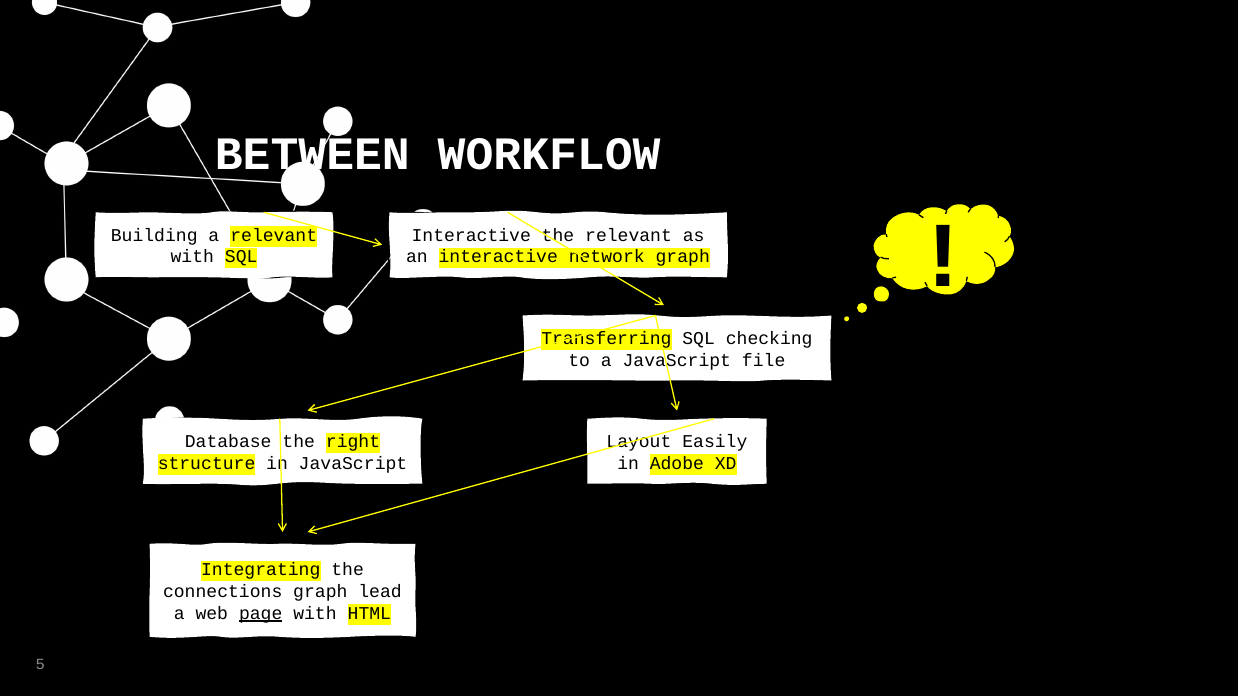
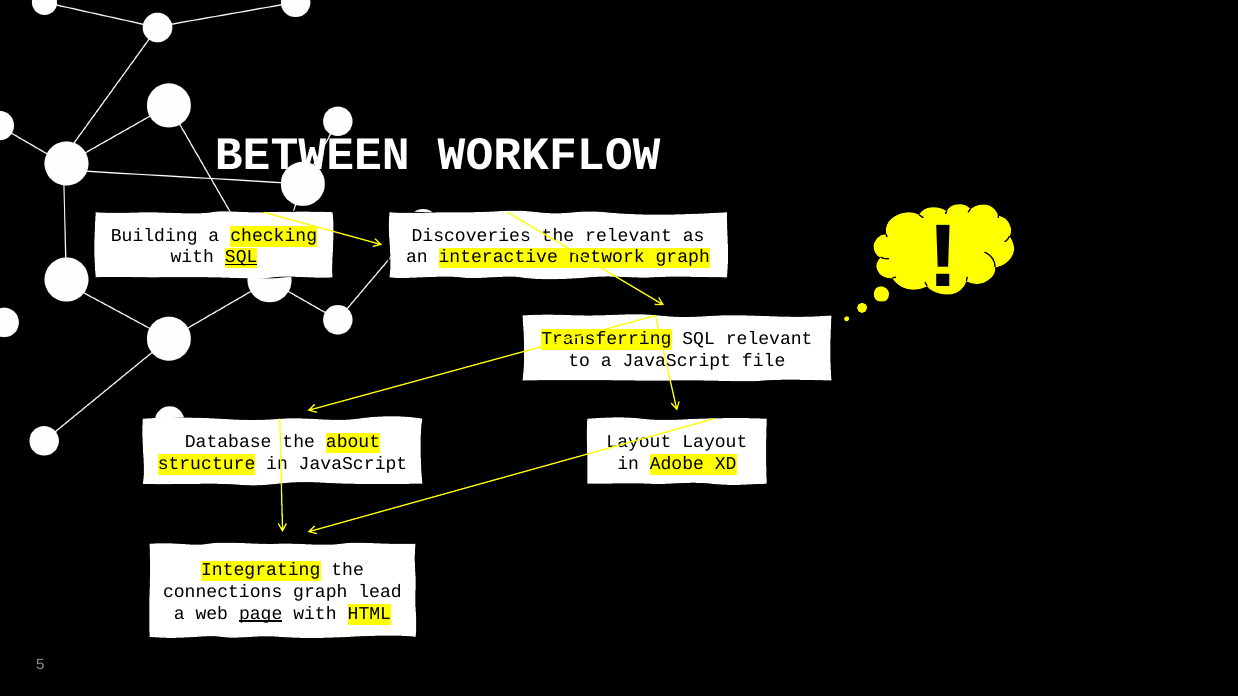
a relevant: relevant -> checking
Interactive at (471, 235): Interactive -> Discoveries
SQL at (241, 257) underline: none -> present
SQL checking: checking -> relevant
right: right -> about
Layout Easily: Easily -> Layout
